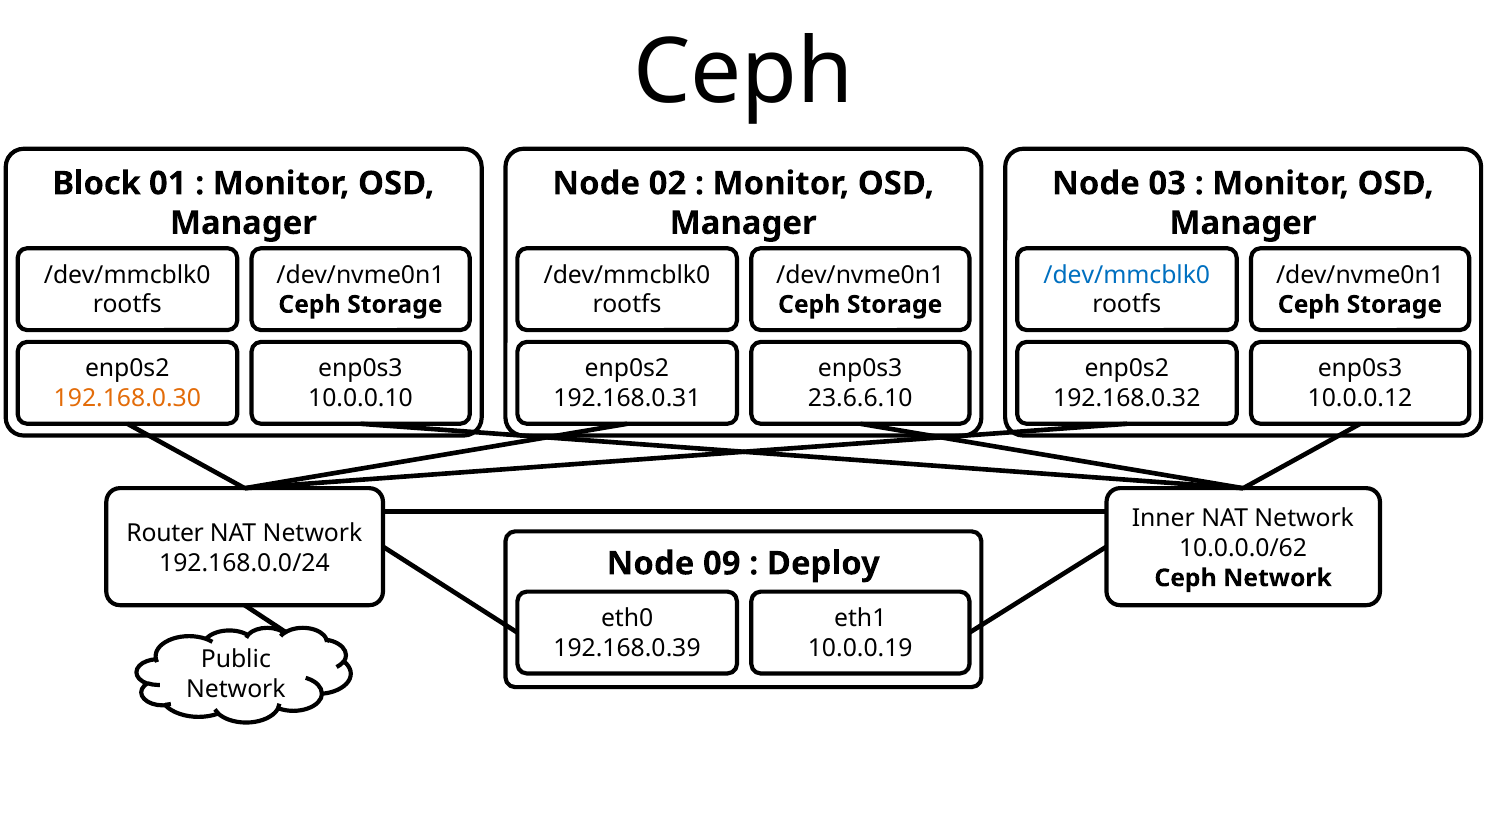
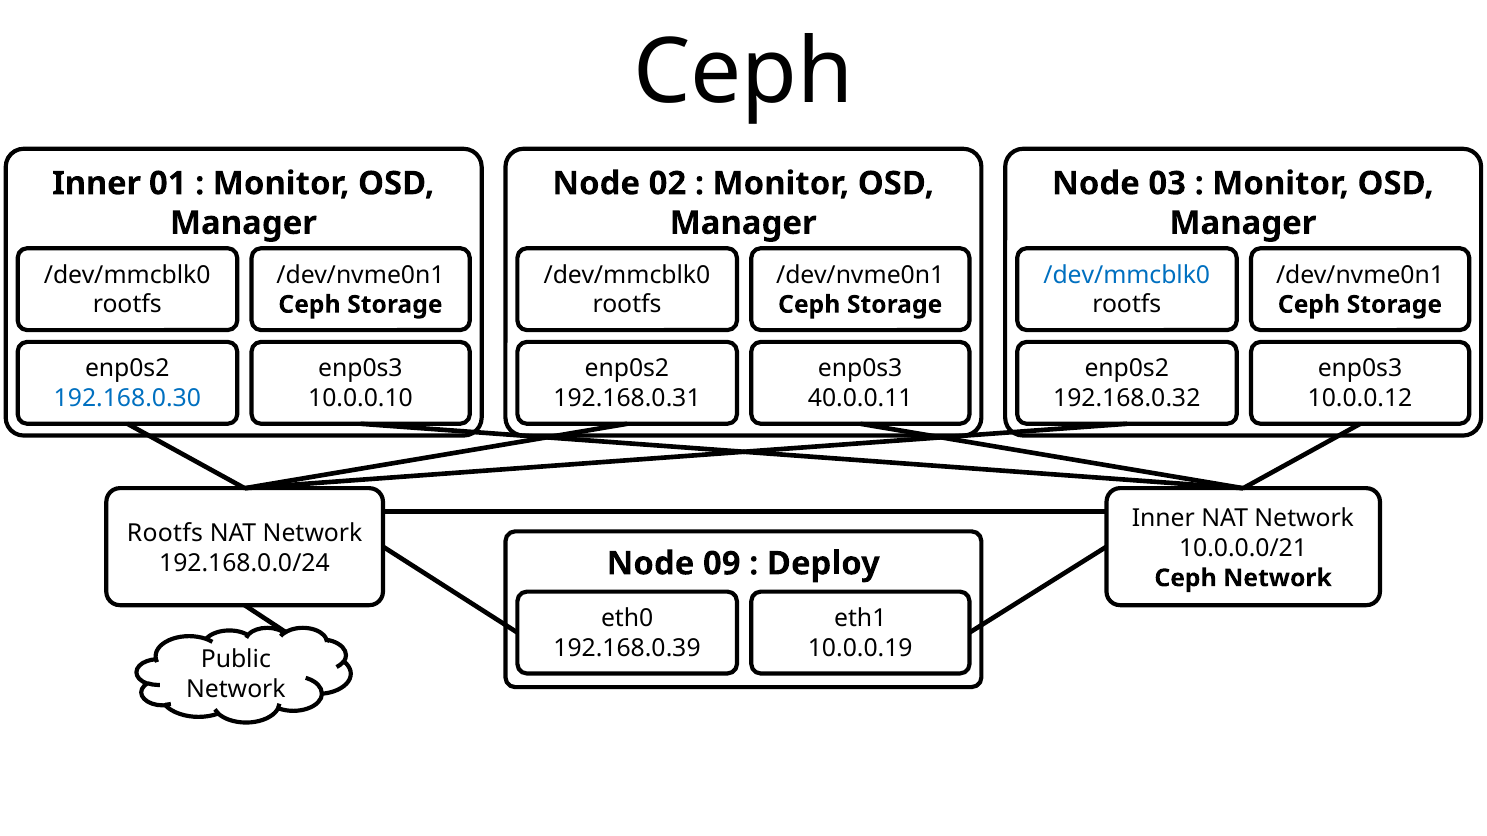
Block at (97, 184): Block -> Inner
192.168.0.30 colour: orange -> blue
23.6.6.10: 23.6.6.10 -> 40.0.0.11
Router at (165, 534): Router -> Rootfs
10.0.0.0/62: 10.0.0.0/62 -> 10.0.0.0/21
